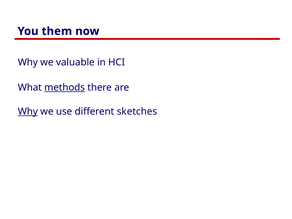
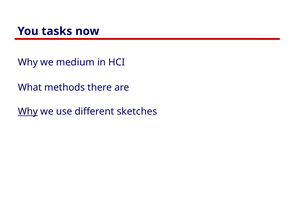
them: them -> tasks
valuable: valuable -> medium
methods underline: present -> none
